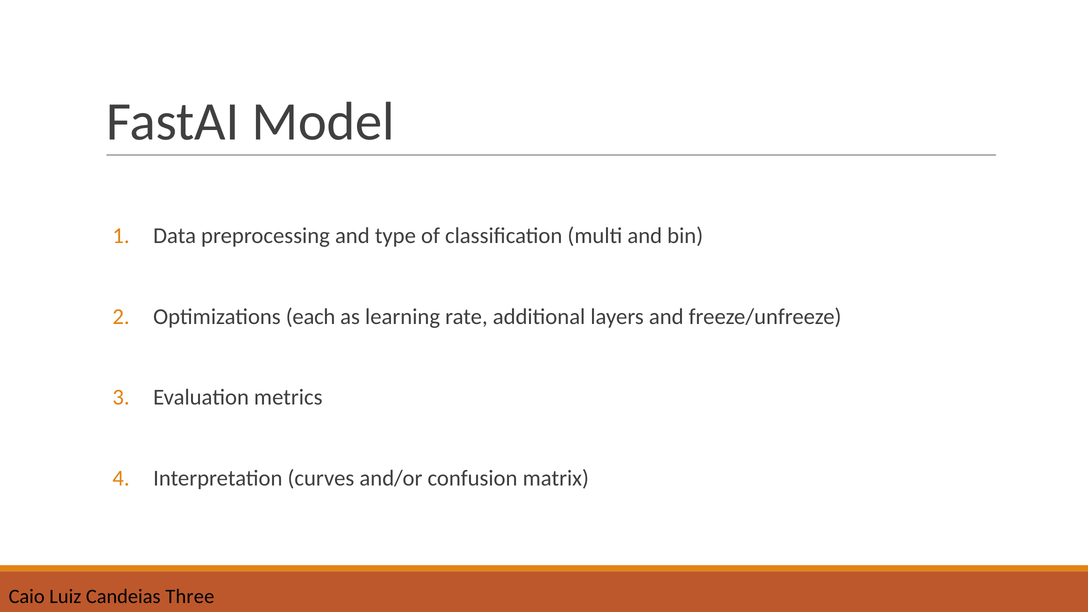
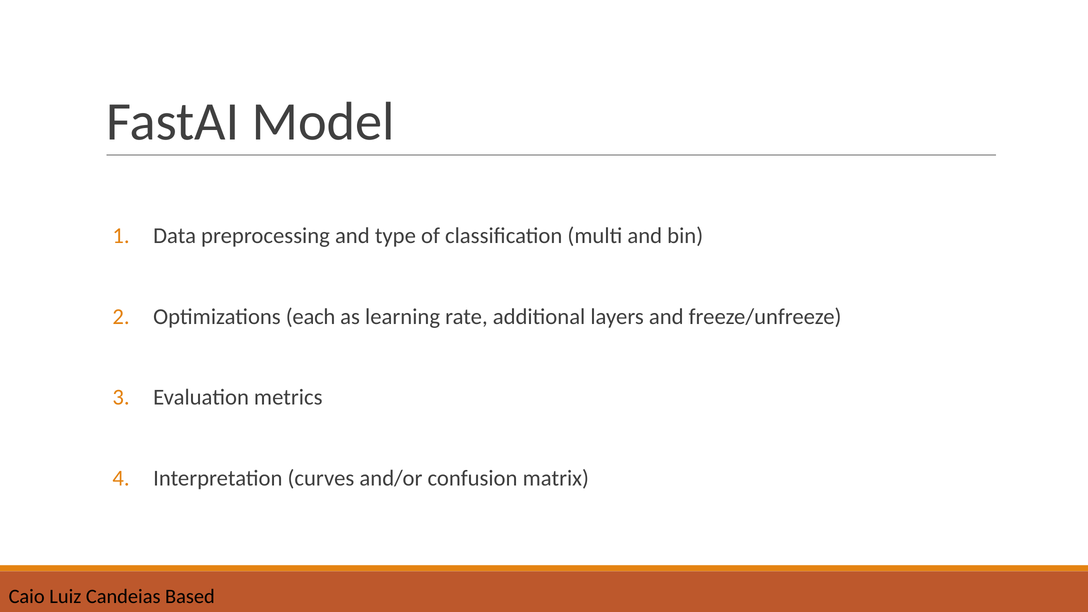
Three: Three -> Based
